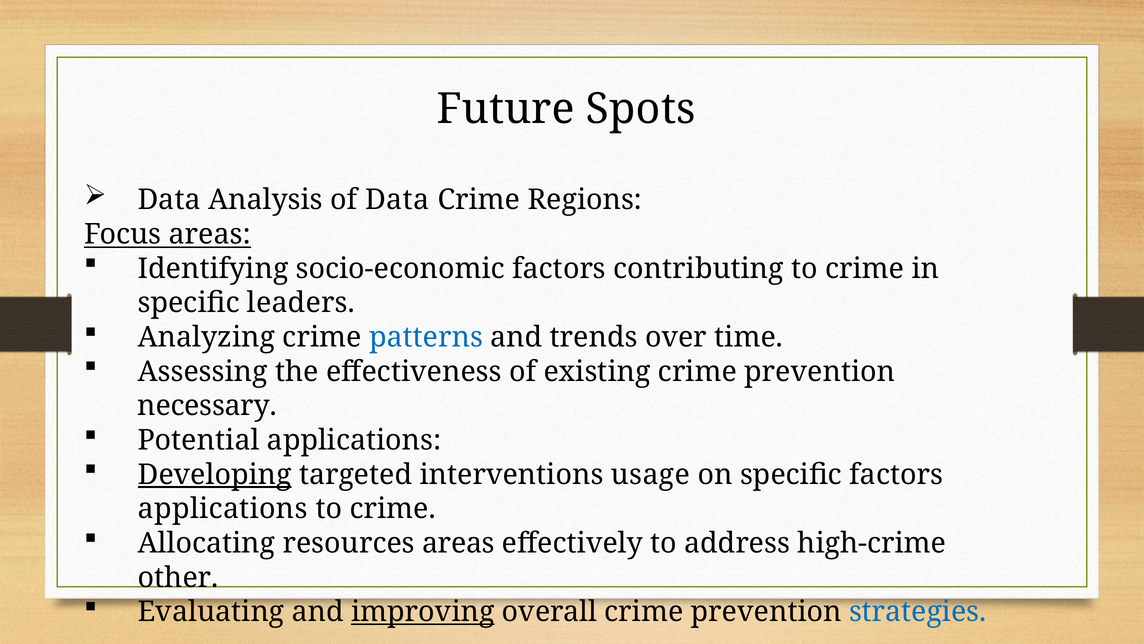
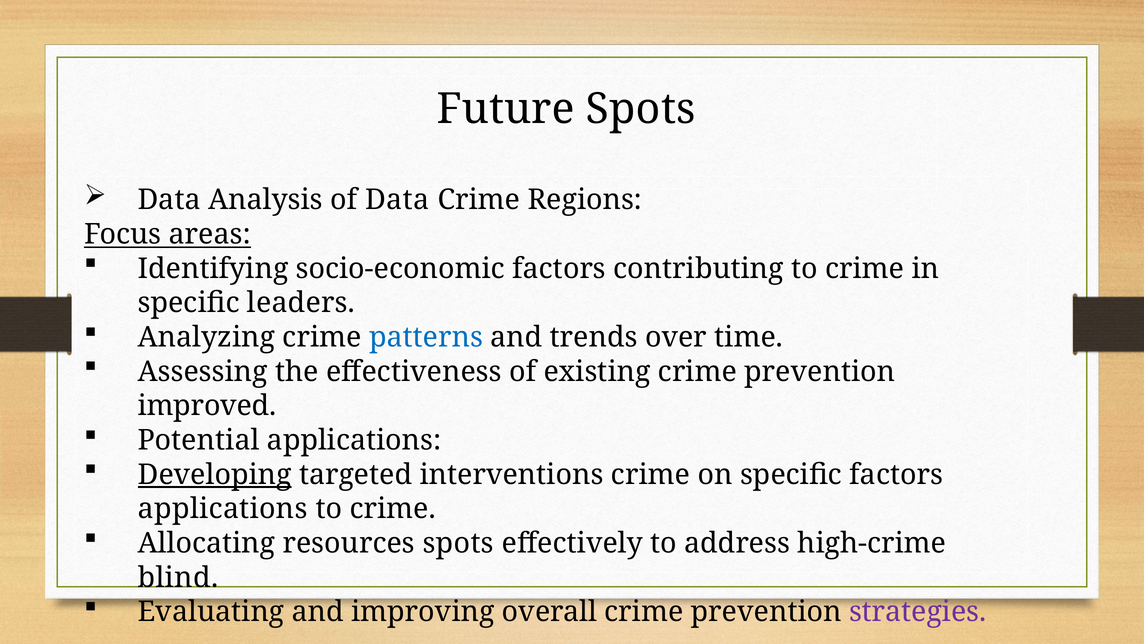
necessary: necessary -> improved
interventions usage: usage -> crime
resources areas: areas -> spots
other: other -> blind
improving underline: present -> none
strategies colour: blue -> purple
